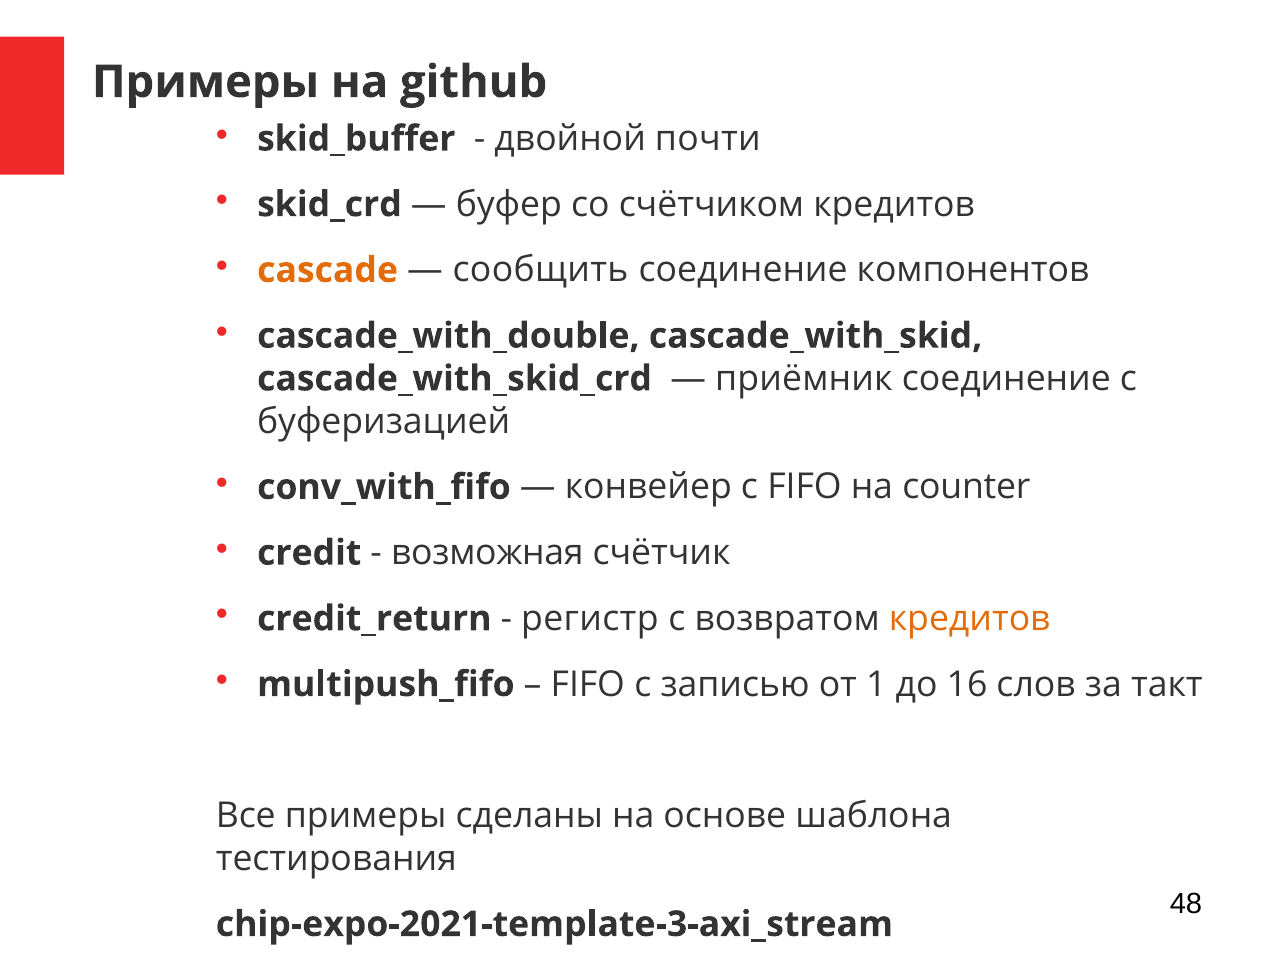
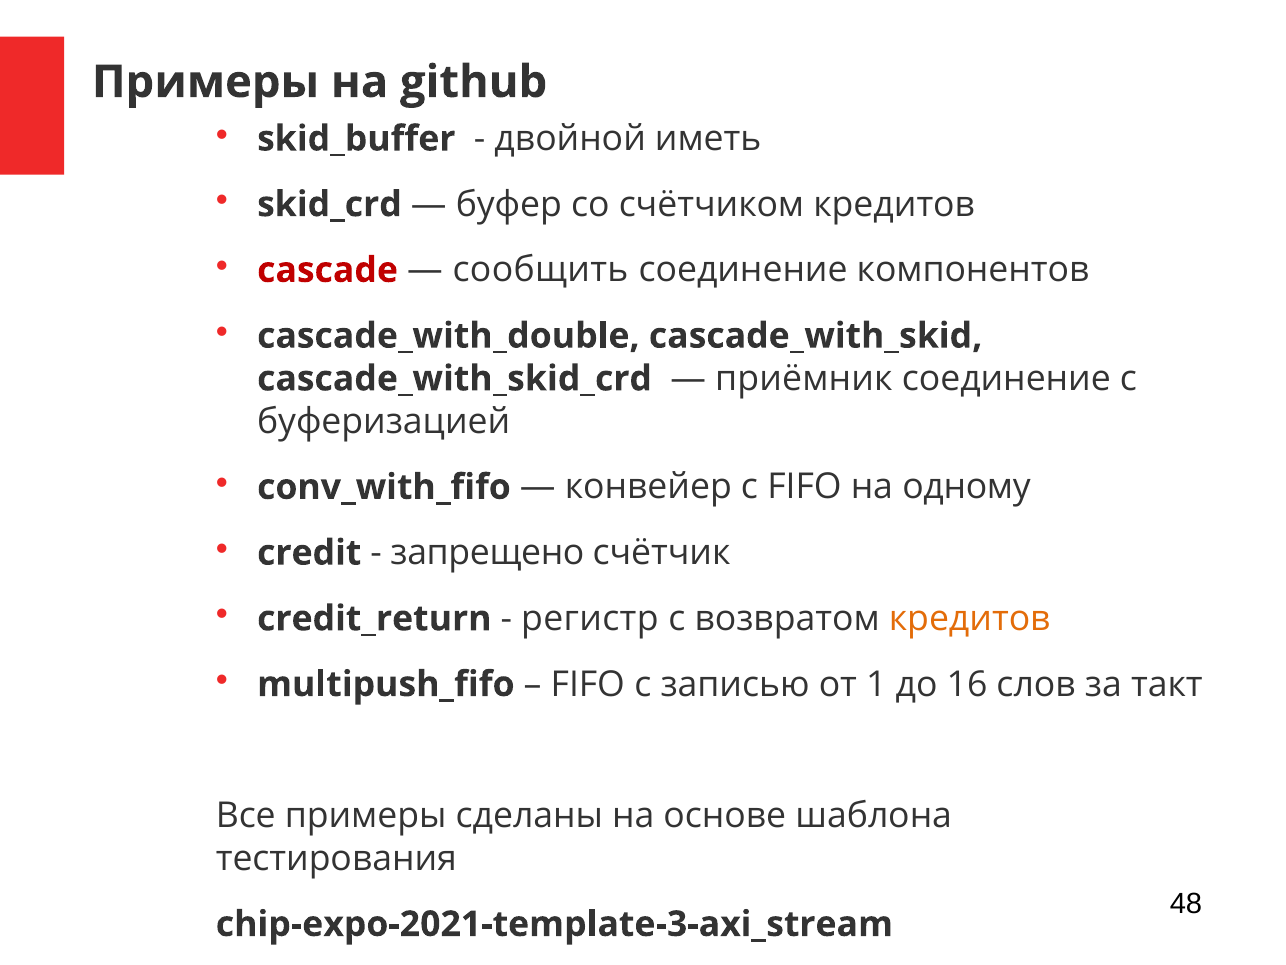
почти: почти -> иметь
cascade colour: orange -> red
counter: counter -> одному
возможная: возможная -> запрещено
